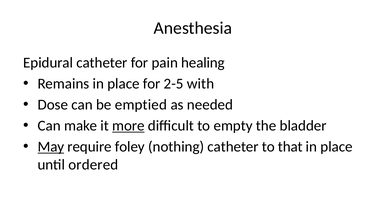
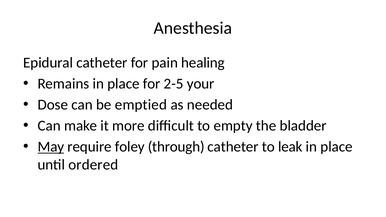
with: with -> your
more underline: present -> none
nothing: nothing -> through
that: that -> leak
